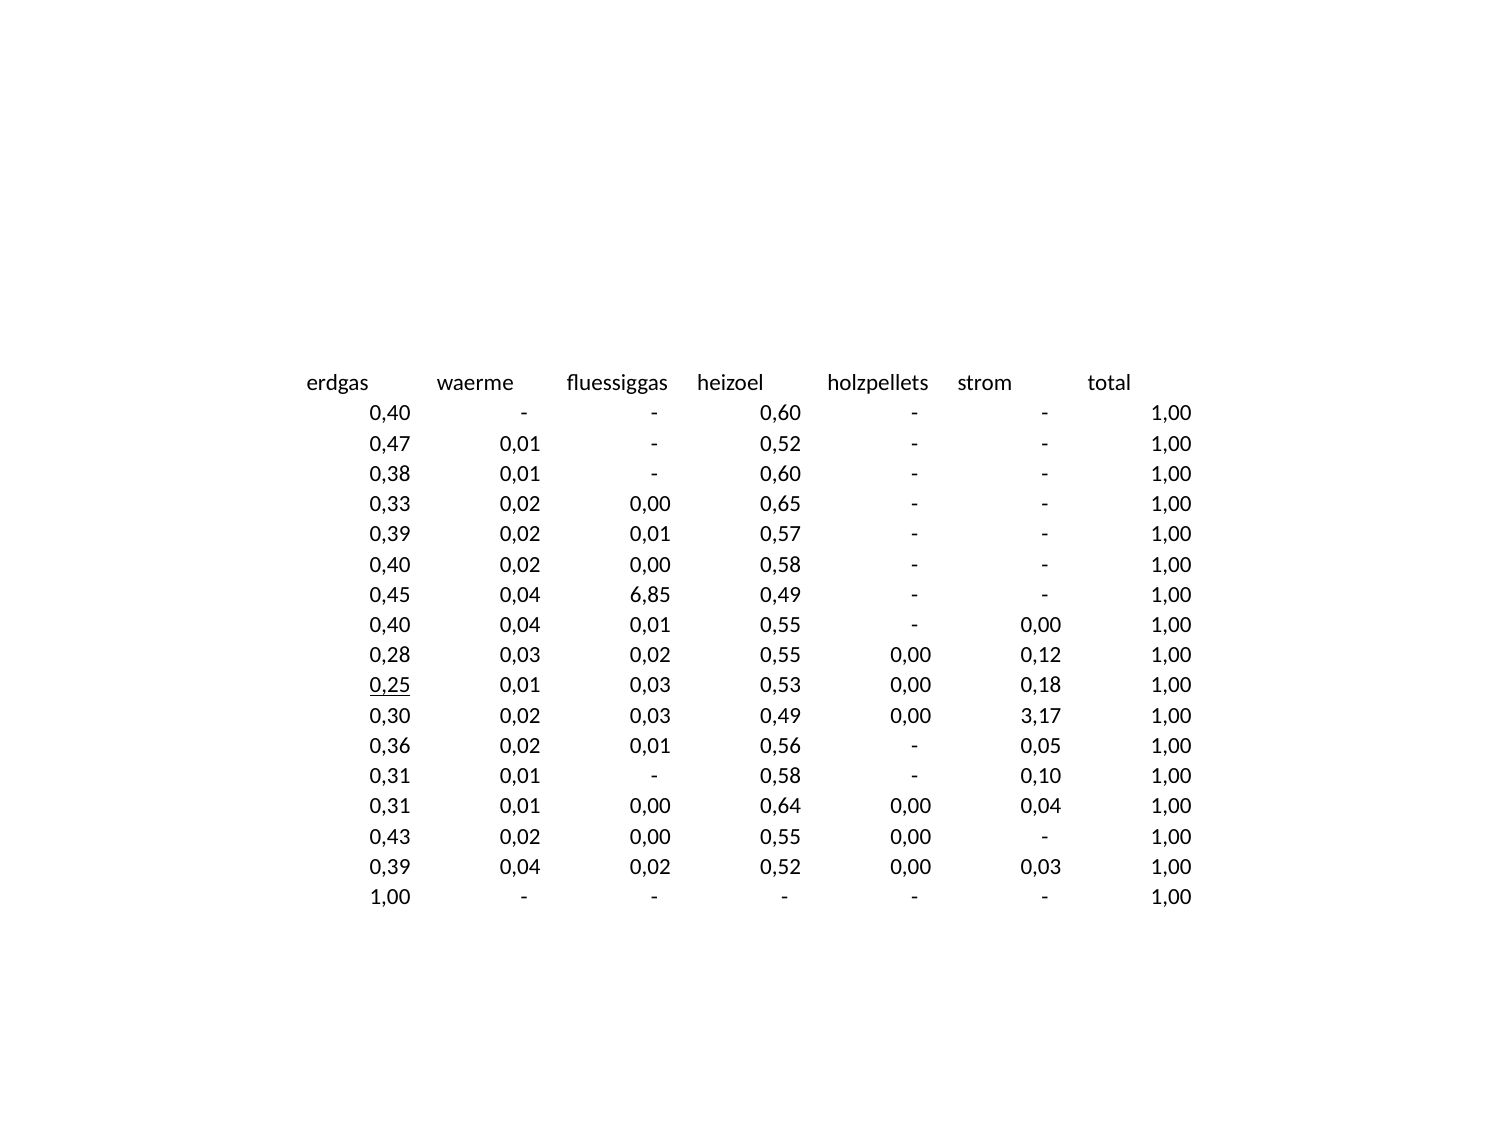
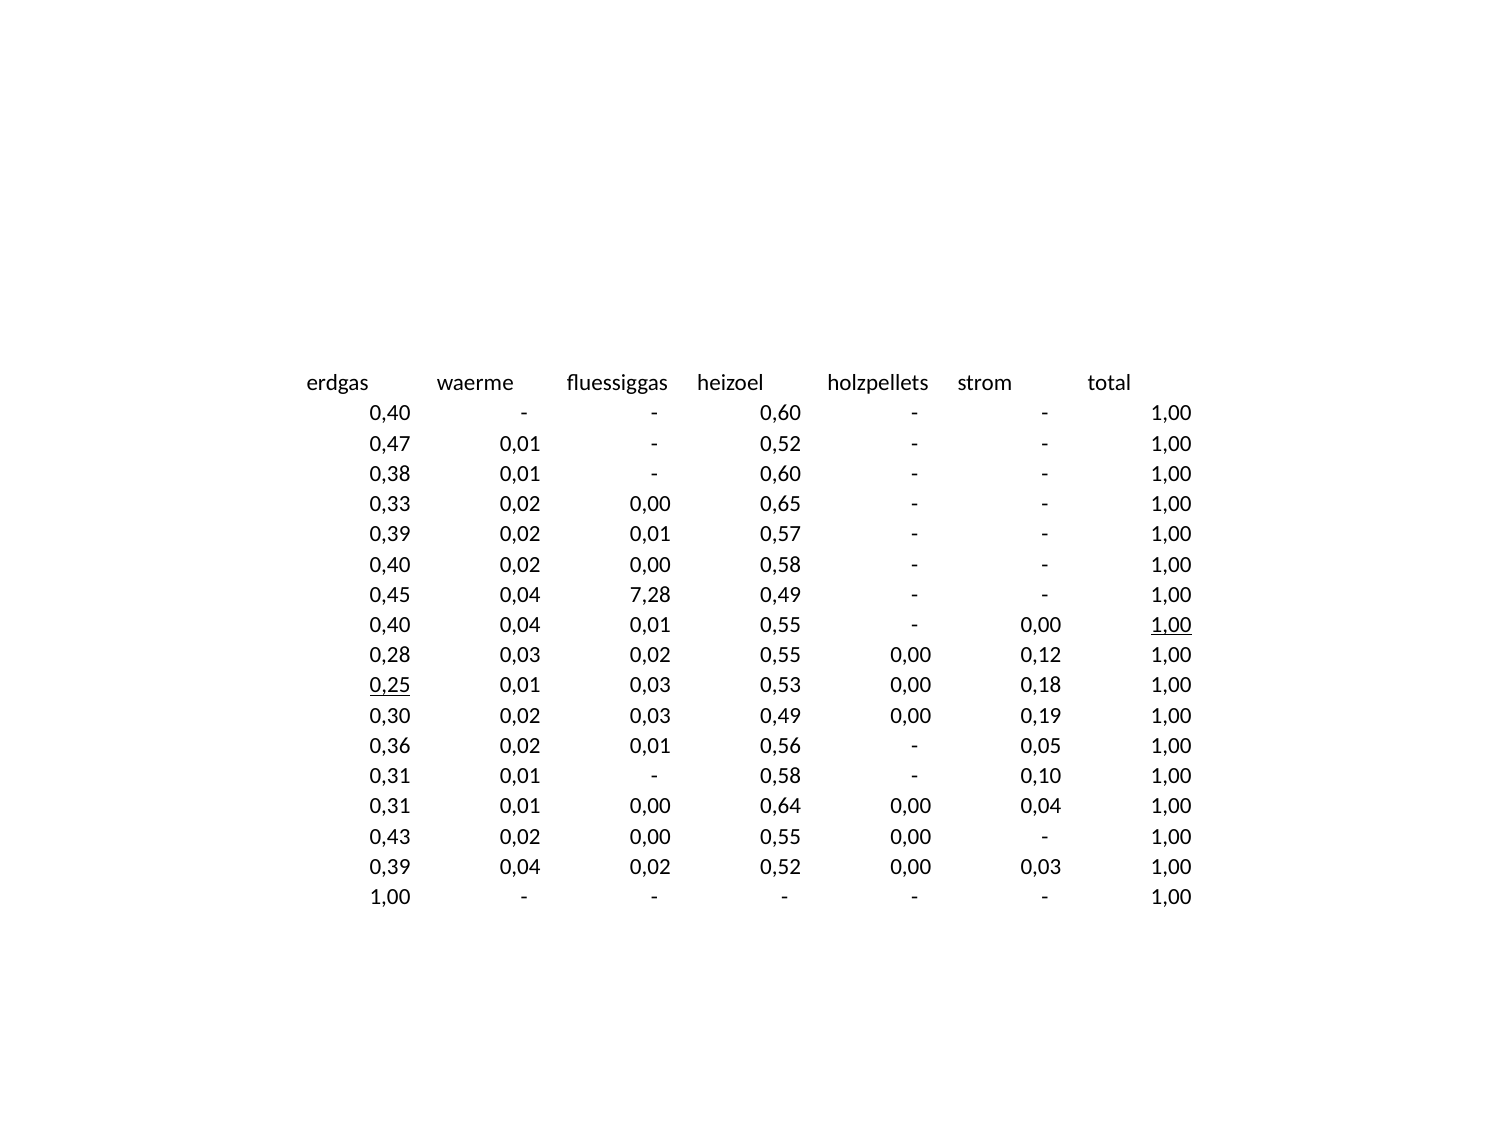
6,85: 6,85 -> 7,28
1,00 at (1171, 625) underline: none -> present
3,17: 3,17 -> 0,19
